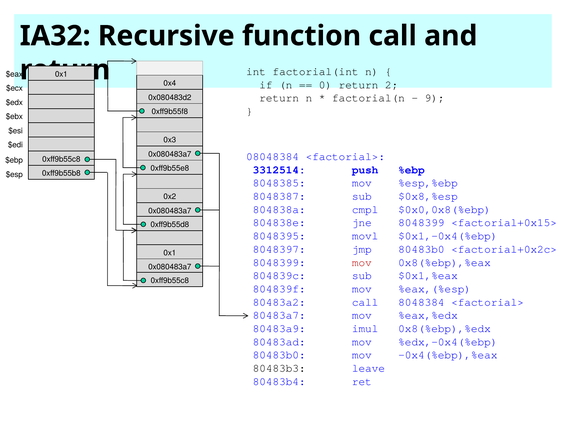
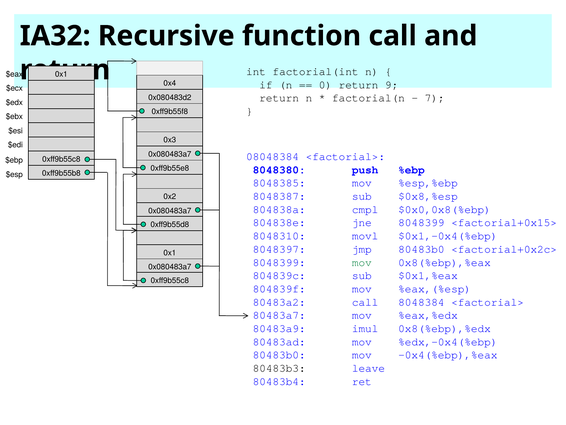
2: 2 -> 9
9: 9 -> 7
3312514: 3312514 -> 8048380
8048395: 8048395 -> 8048310
mov at (362, 262) colour: red -> green
